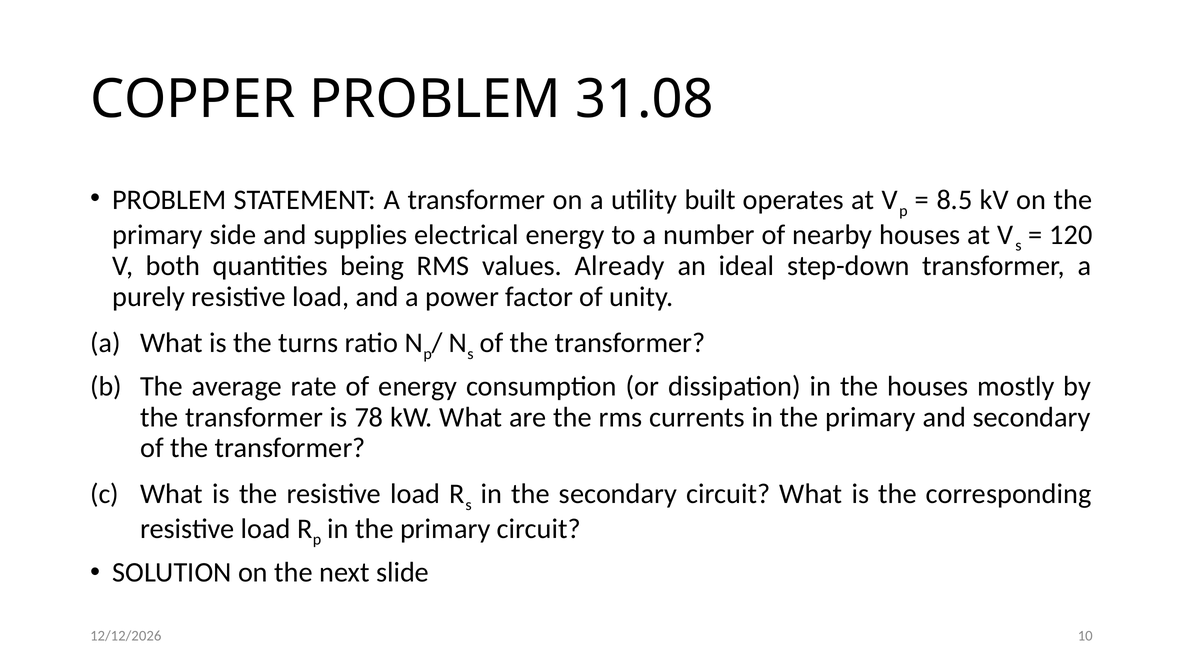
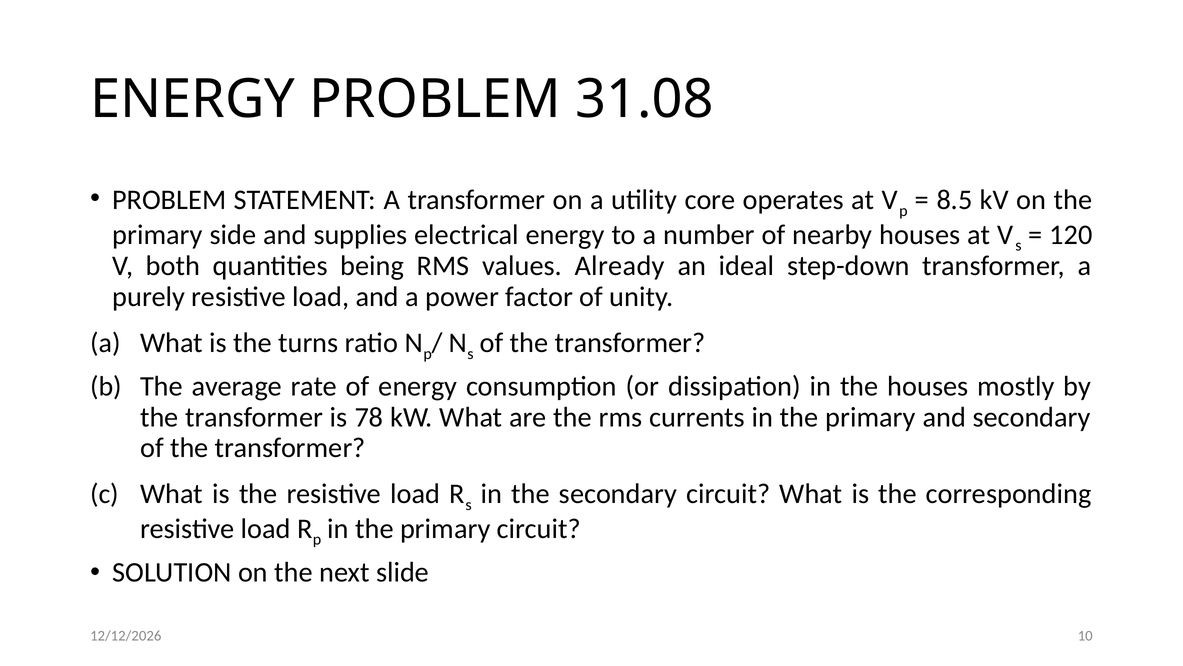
COPPER at (193, 99): COPPER -> ENERGY
built: built -> core
